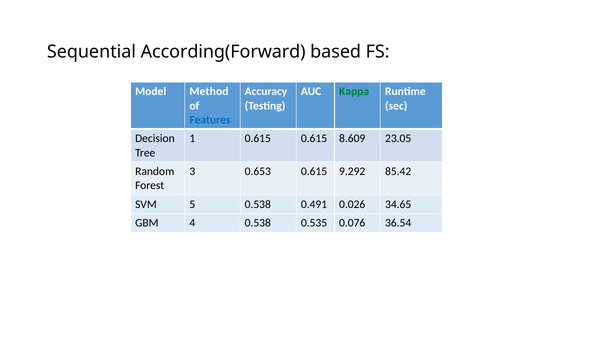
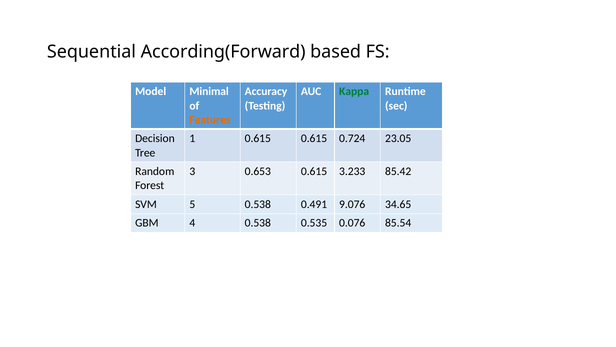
Method: Method -> Minimal
Features colour: blue -> orange
8.609: 8.609 -> 0.724
9.292: 9.292 -> 3.233
0.026: 0.026 -> 9.076
36.54: 36.54 -> 85.54
